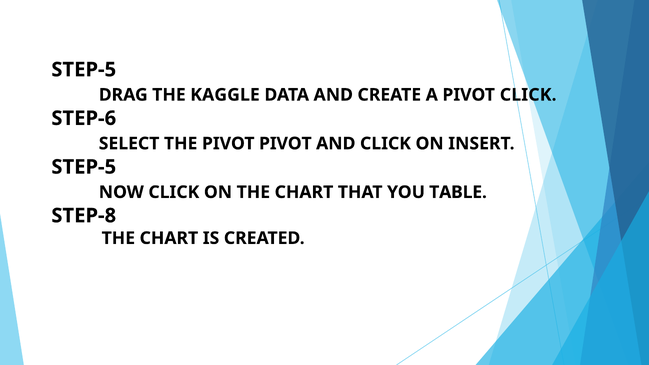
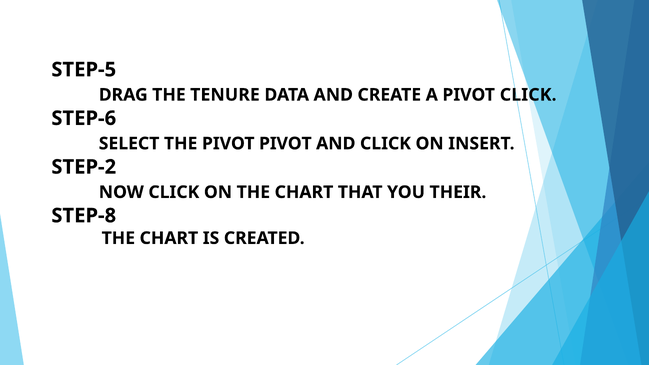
KAGGLE: KAGGLE -> TENURE
STEP-5 at (84, 167): STEP-5 -> STEP-2
TABLE: TABLE -> THEIR
